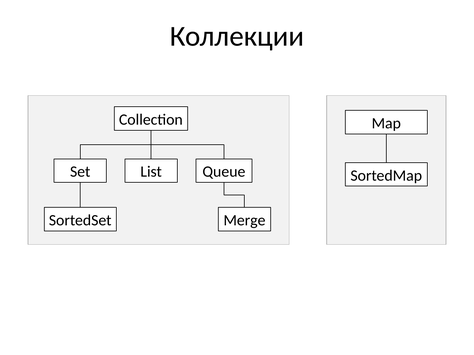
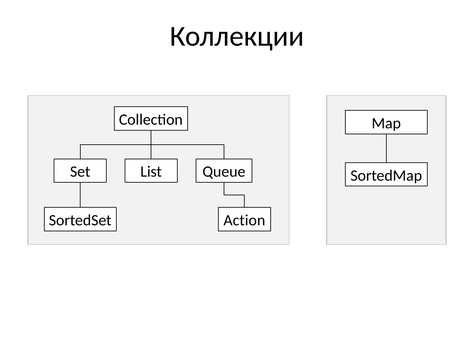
Merge: Merge -> Action
